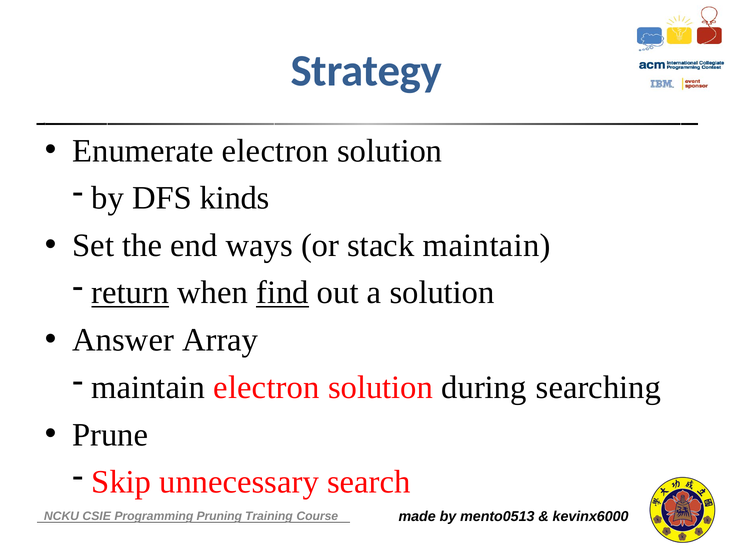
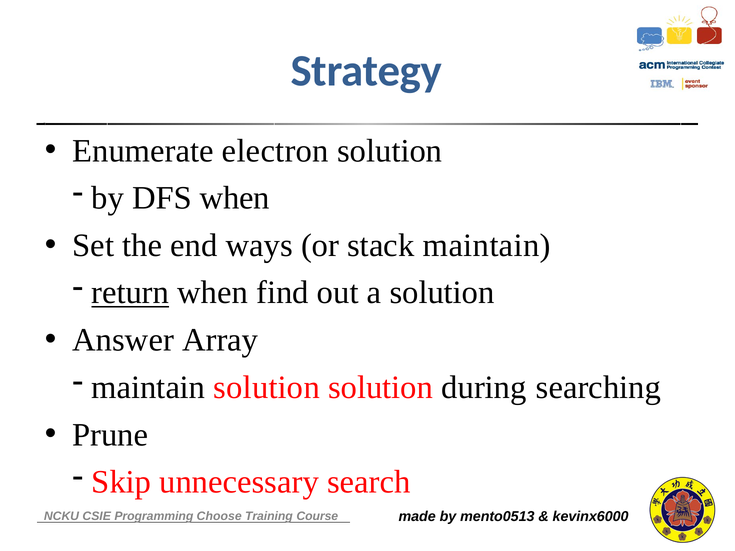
DFS kinds: kinds -> when
find underline: present -> none
maintain electron: electron -> solution
Pruning: Pruning -> Choose
